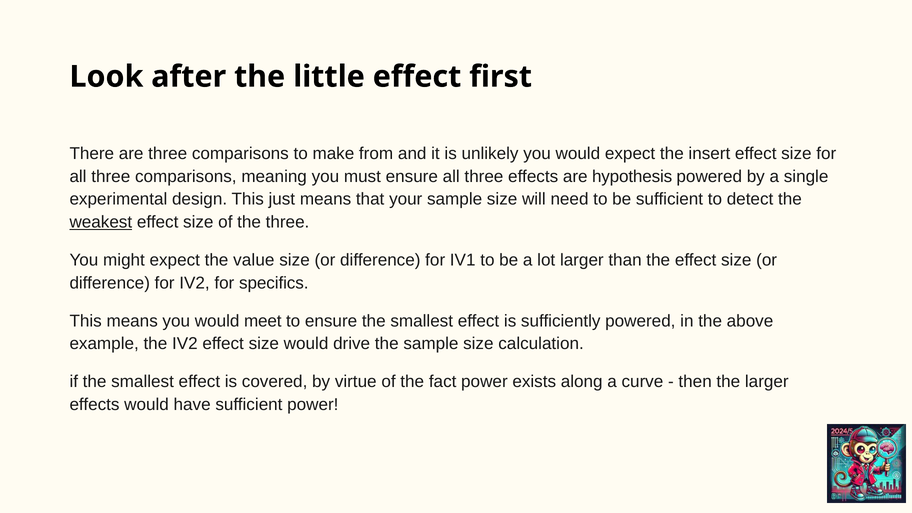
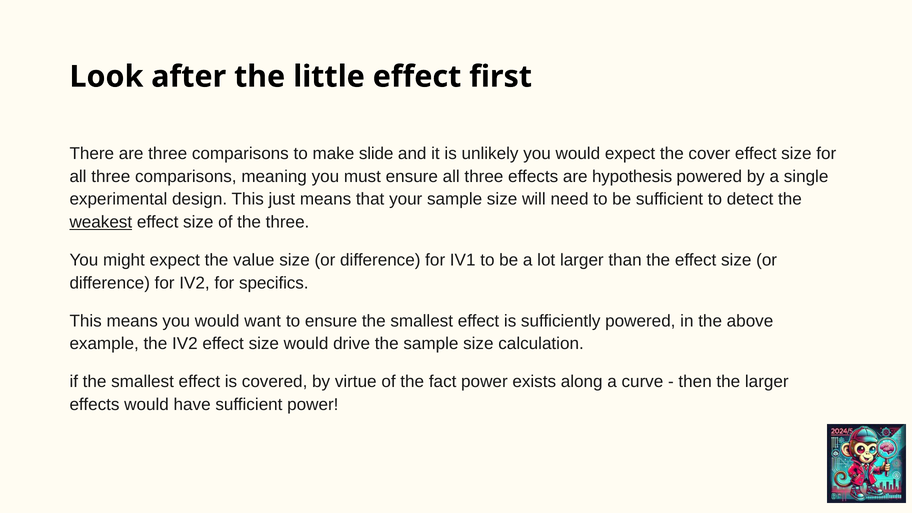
from: from -> slide
insert: insert -> cover
meet: meet -> want
